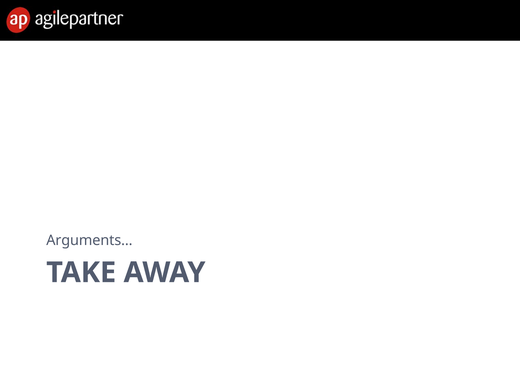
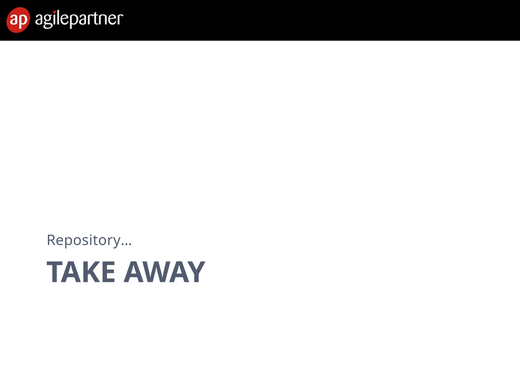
Arguments…: Arguments… -> Repository…
